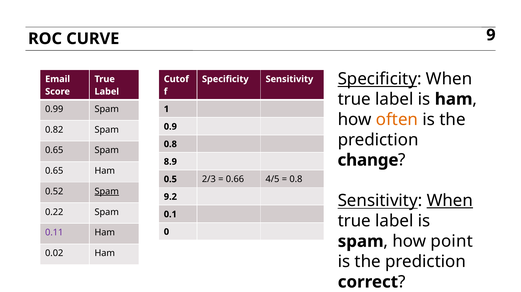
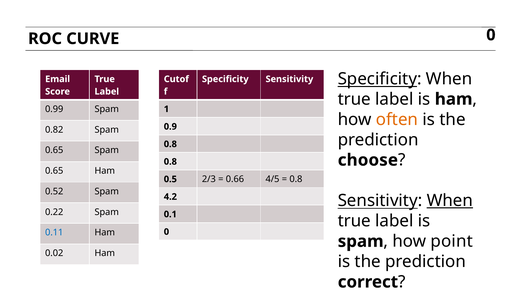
CURVE 9: 9 -> 0
change: change -> choose
8.9 at (170, 162): 8.9 -> 0.8
Spam at (107, 192) underline: present -> none
9.2: 9.2 -> 4.2
0.11 colour: purple -> blue
